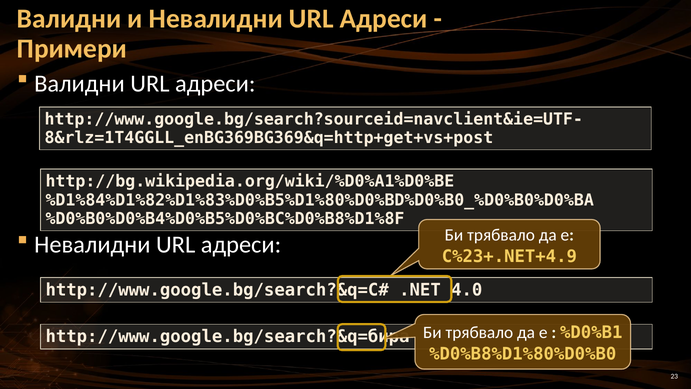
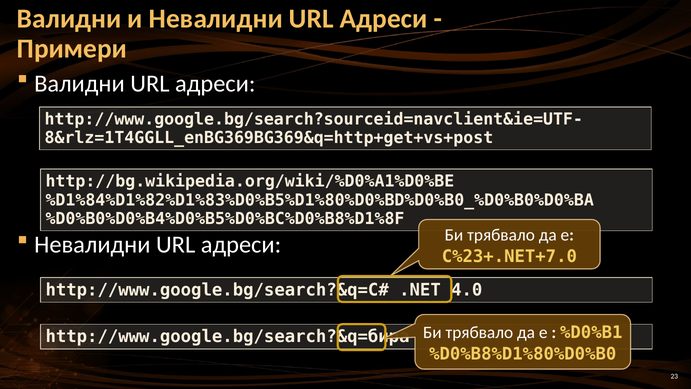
C%23+.NET+4.9: C%23+.NET+4.9 -> C%23+.NET+7.0
